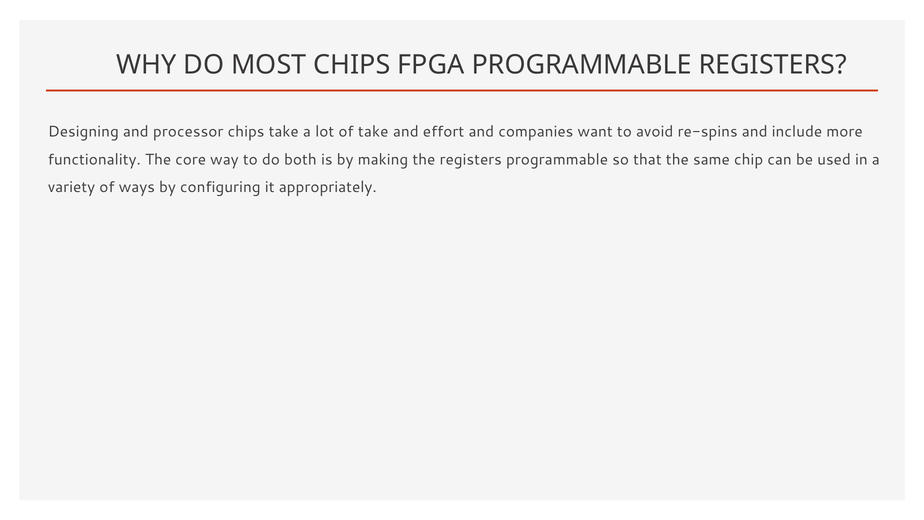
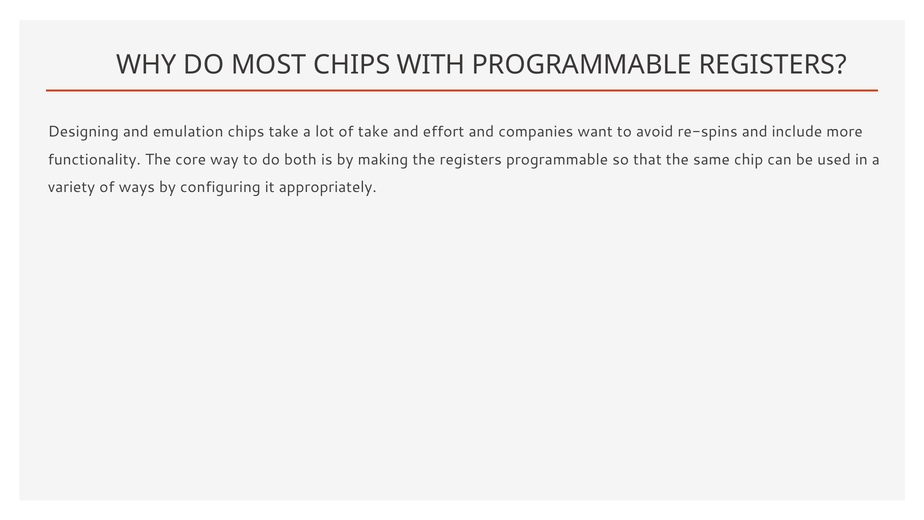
FPGA: FPGA -> WITH
processor: processor -> emulation
